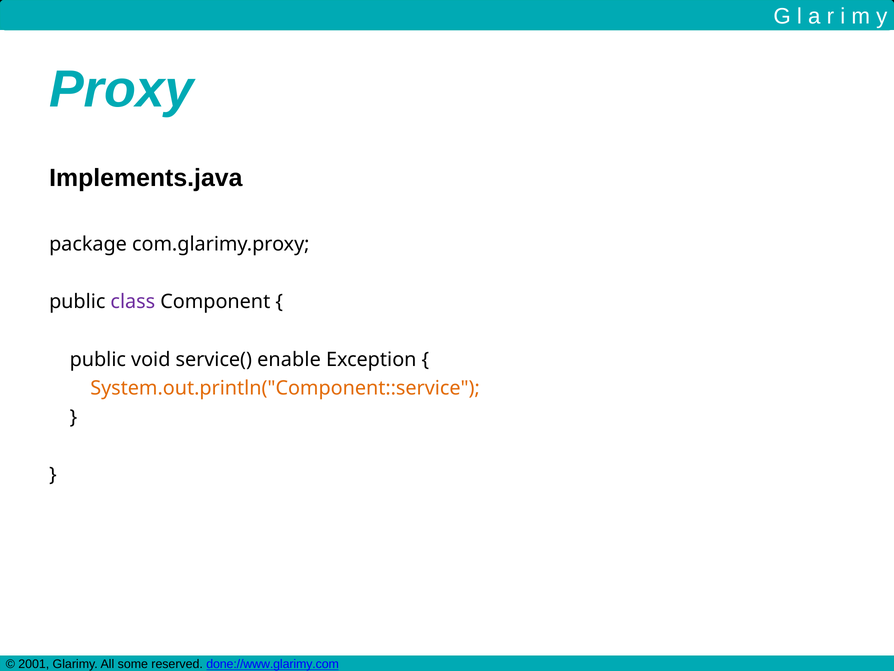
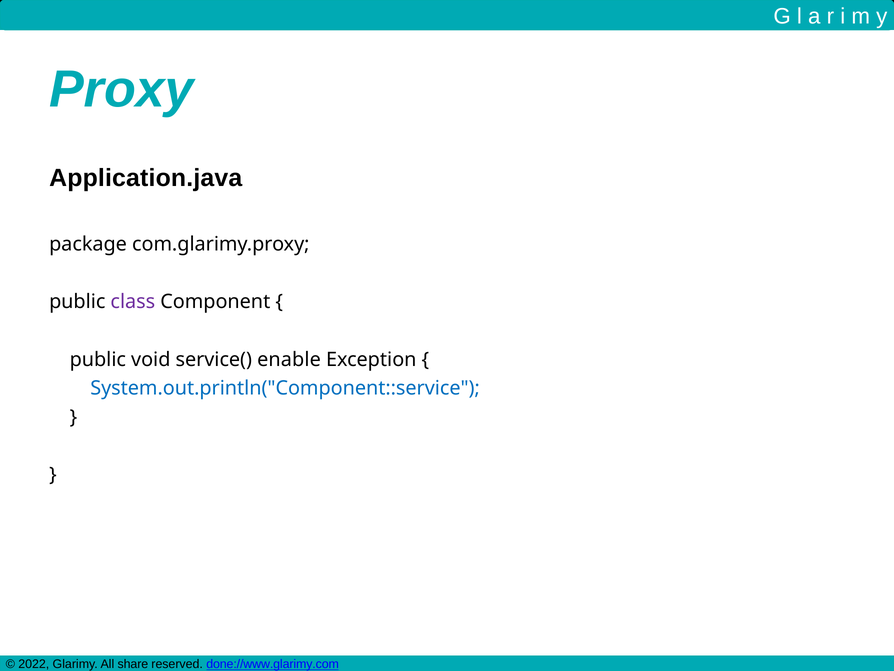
Implements.java: Implements.java -> Application.java
System.out.println("Component::service colour: orange -> blue
2001: 2001 -> 2022
some: some -> share
